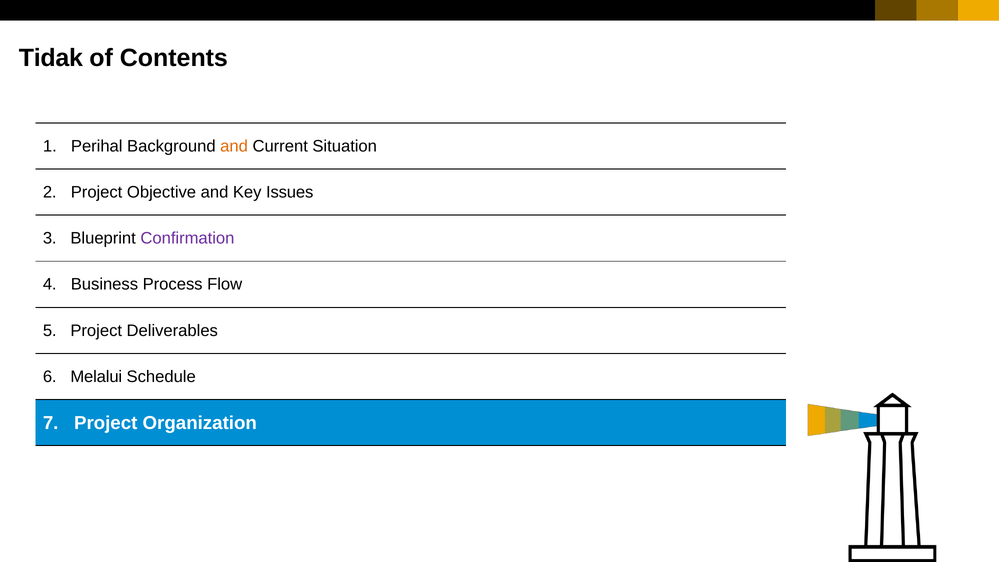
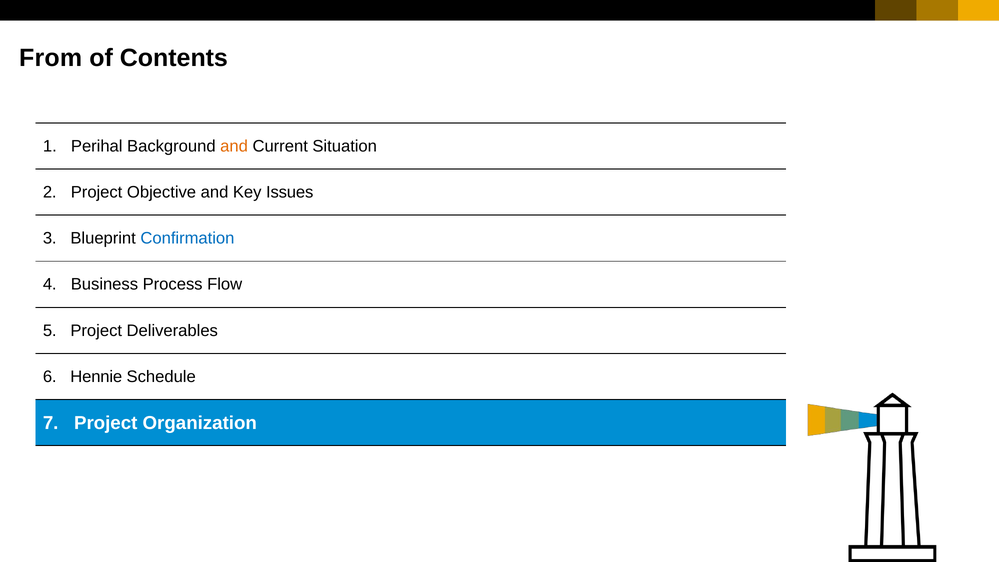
Tidak: Tidak -> From
Confirmation colour: purple -> blue
Melalui: Melalui -> Hennie
